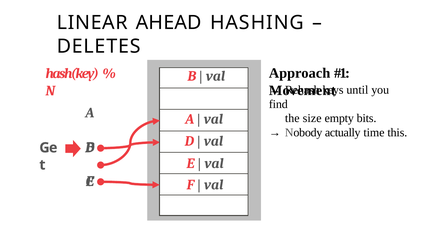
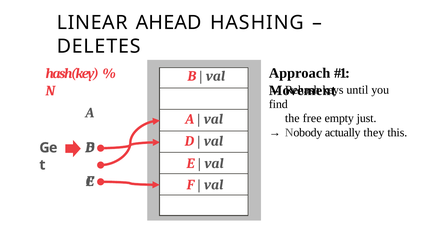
size: size -> free
bits: bits -> just
time: time -> they
